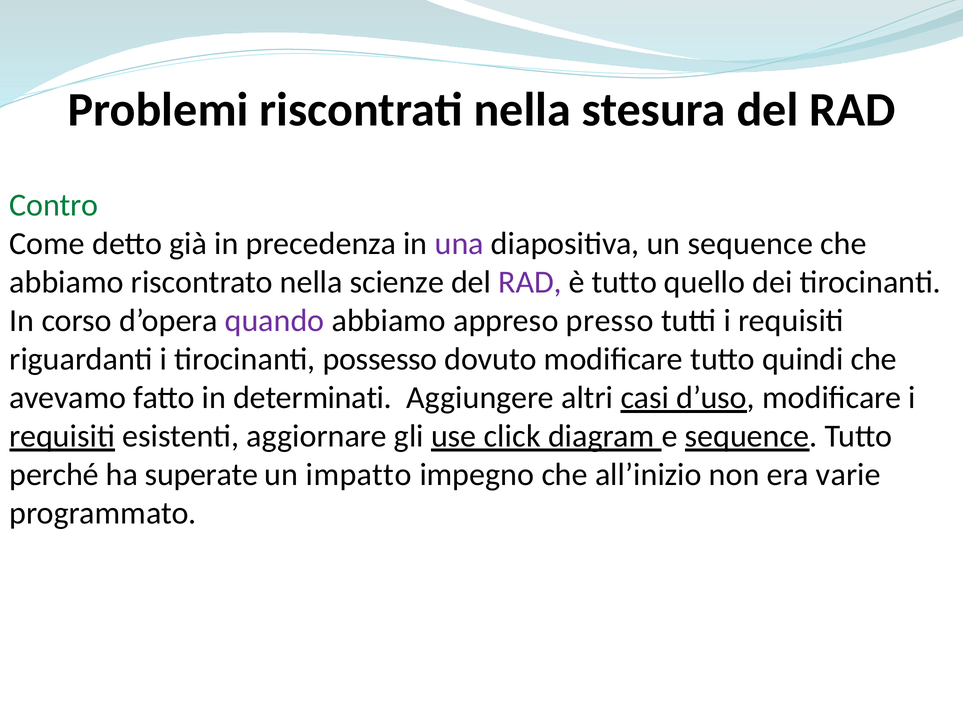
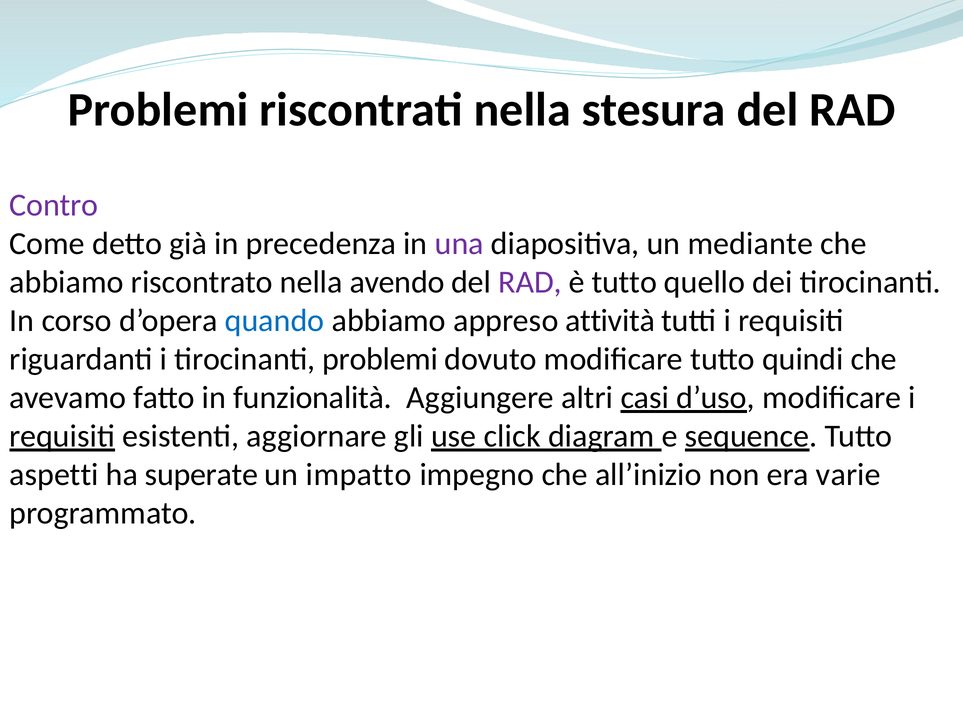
Contro colour: green -> purple
un sequence: sequence -> mediante
scienze: scienze -> avendo
quando colour: purple -> blue
presso: presso -> attività
tirocinanti possesso: possesso -> problemi
determinati: determinati -> funzionalità
perché: perché -> aspetti
